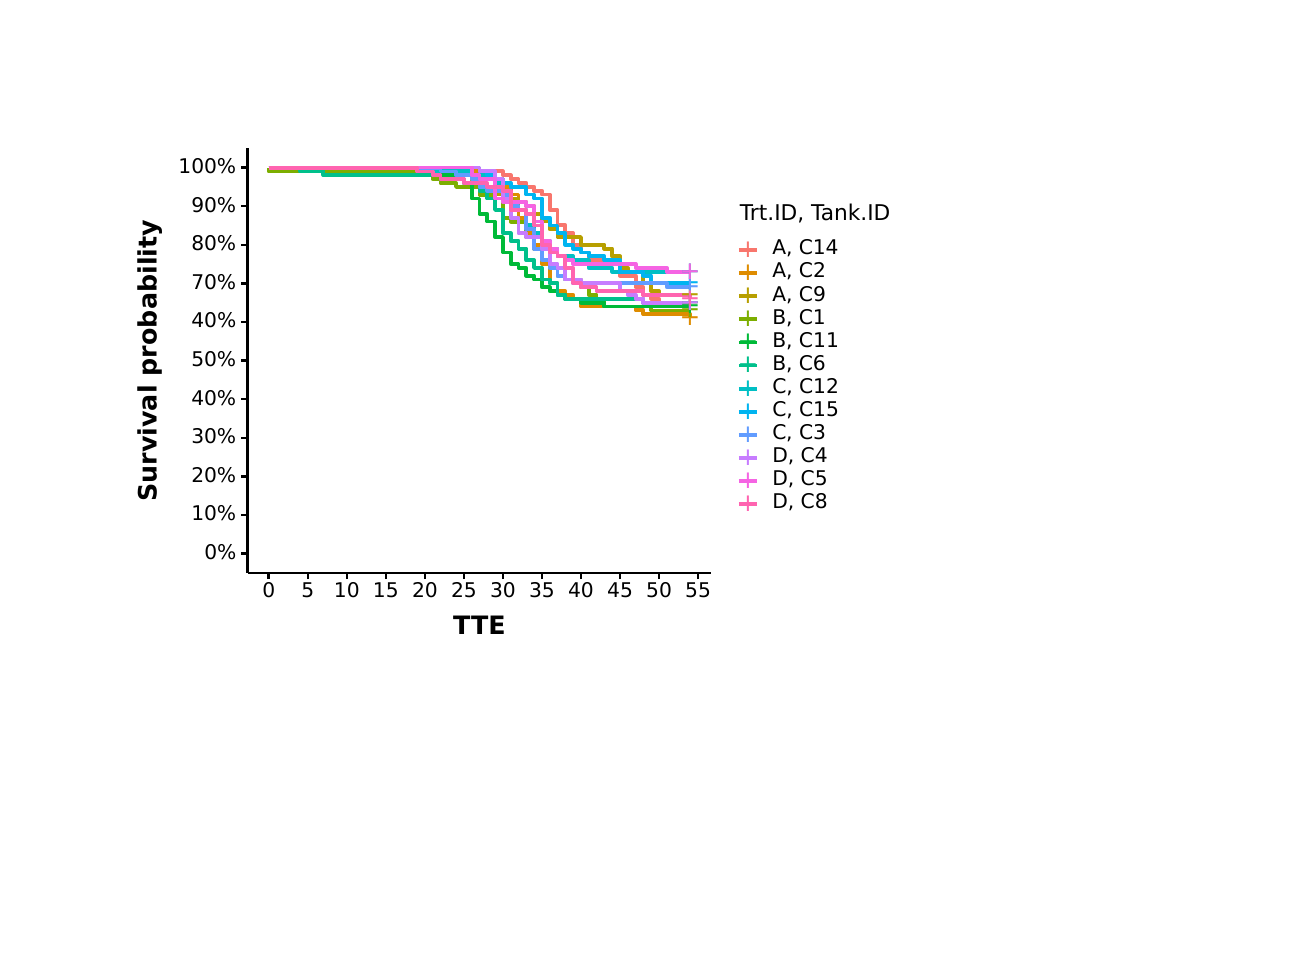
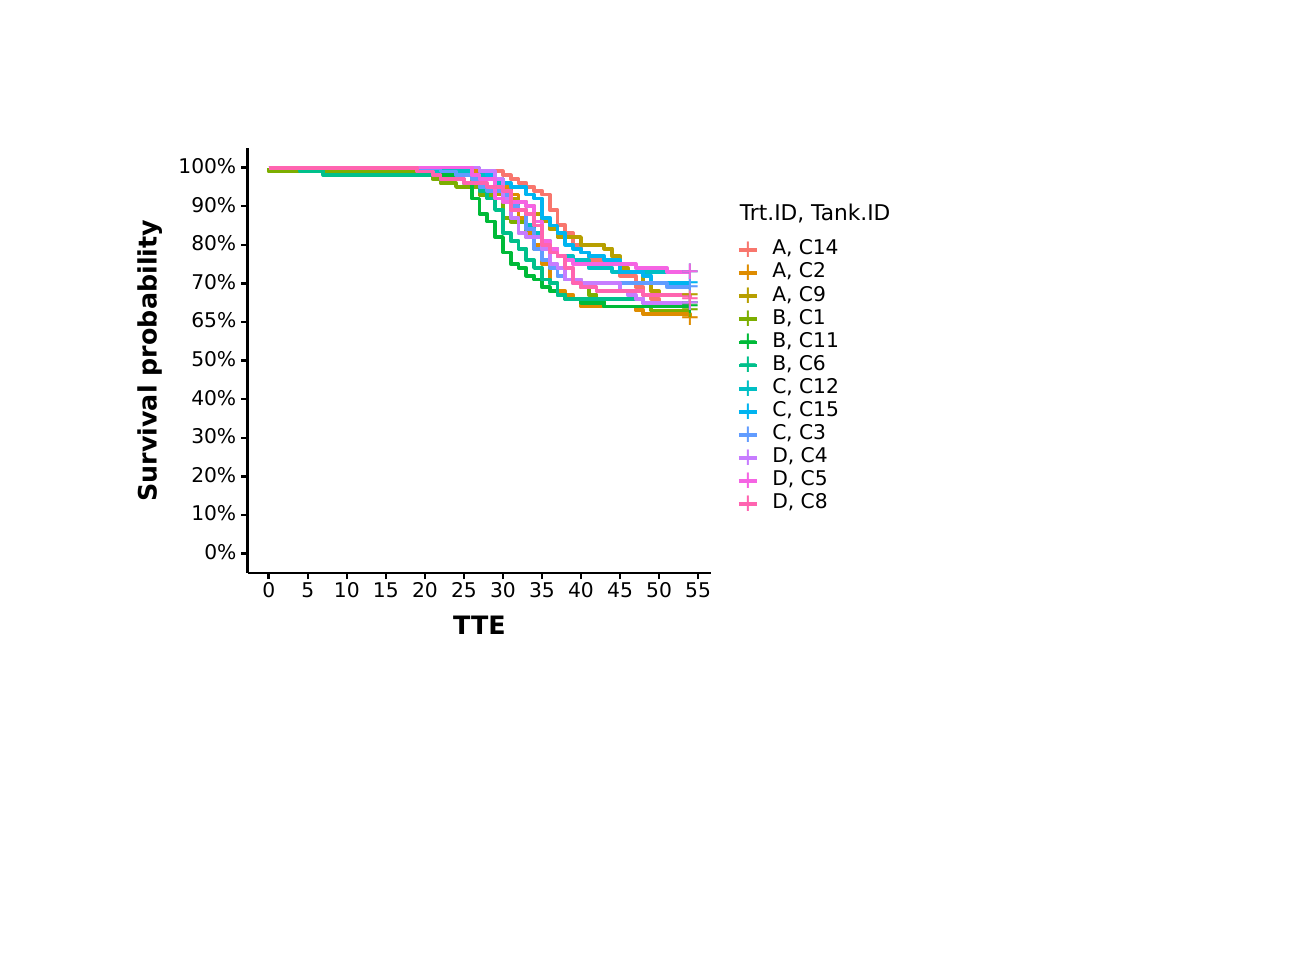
40% at (214, 321): 40% -> 65%
